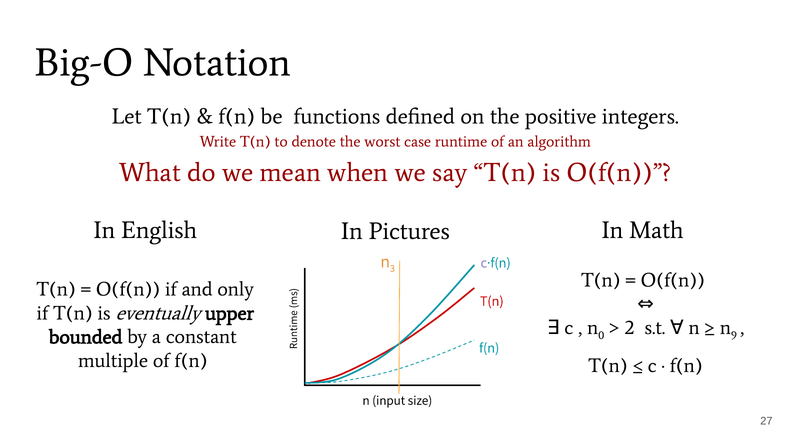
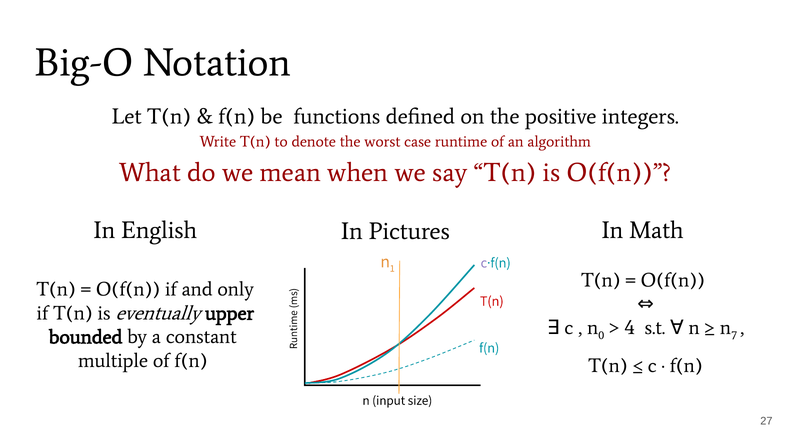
3: 3 -> 1
2: 2 -> 4
9: 9 -> 7
